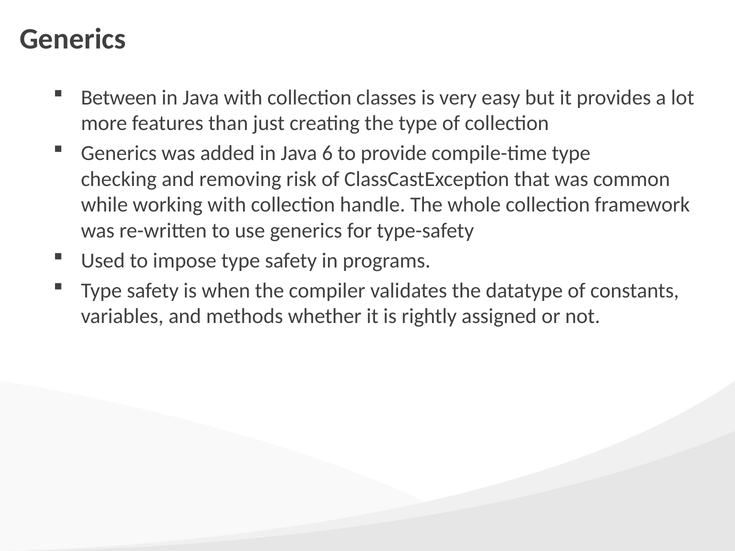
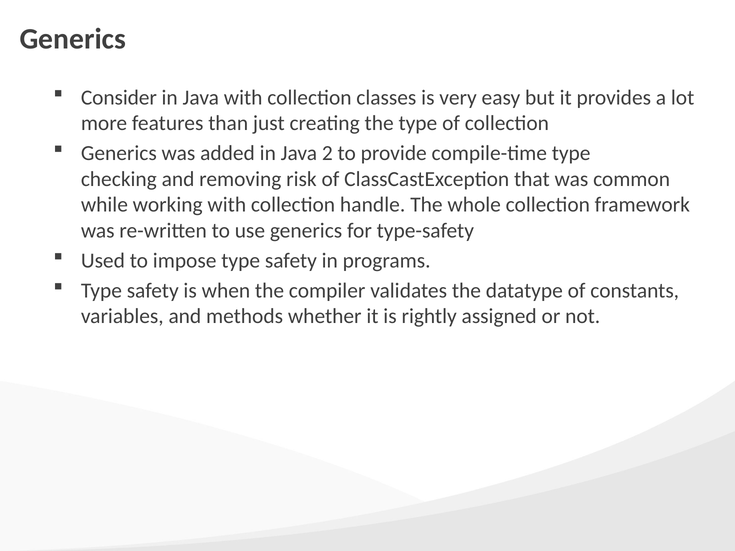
Between: Between -> Consider
6: 6 -> 2
